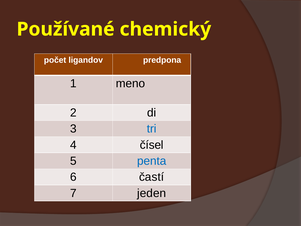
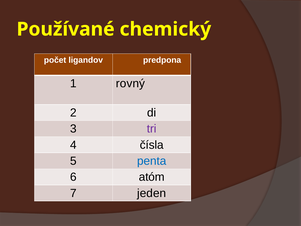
meno: meno -> rovný
tri colour: blue -> purple
čísel: čísel -> čísla
častí: častí -> atóm
